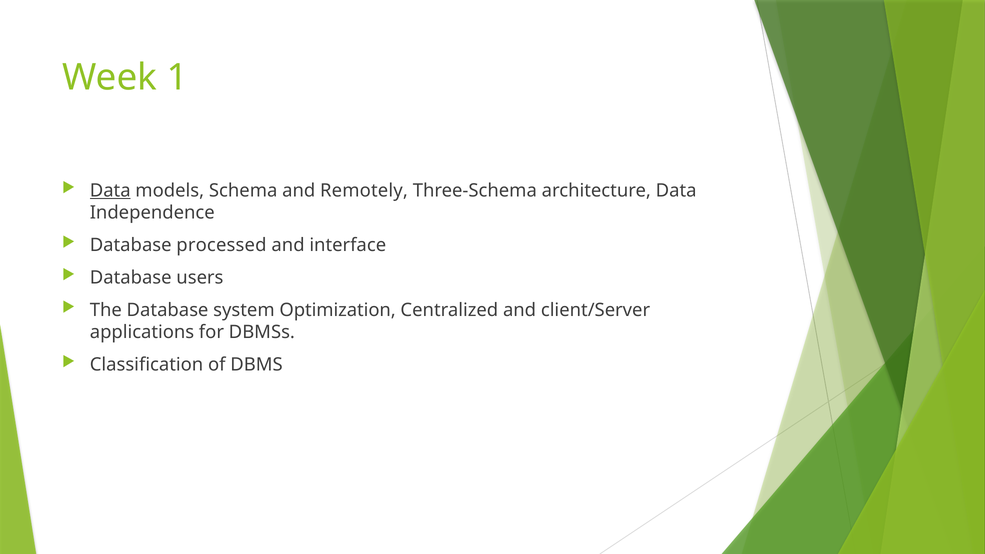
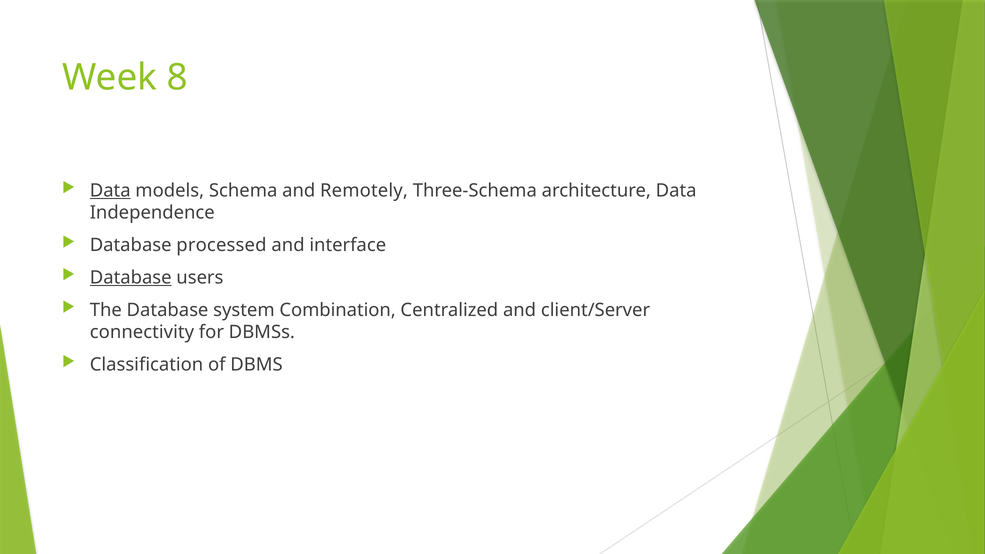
1: 1 -> 8
Database at (131, 278) underline: none -> present
Optimization: Optimization -> Combination
applications: applications -> connectivity
